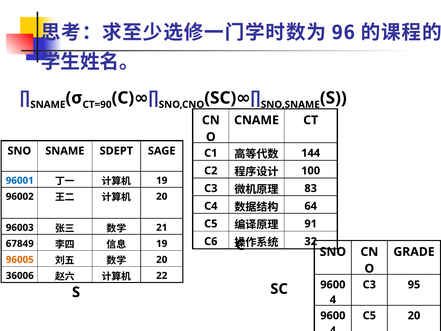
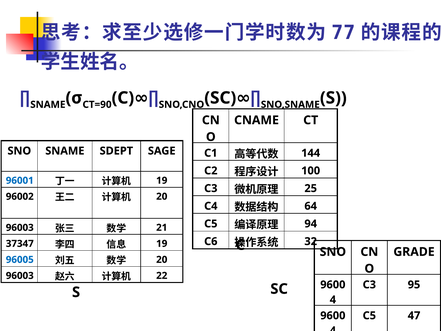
96: 96 -> 77
83: 83 -> 25
91: 91 -> 94
67849: 67849 -> 37347
96005 colour: orange -> blue
36006 at (20, 275): 36006 -> 96003
C5 20: 20 -> 47
